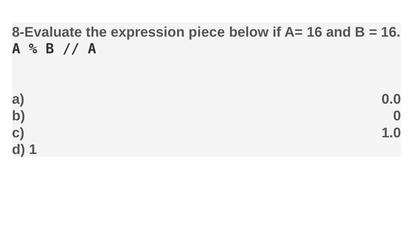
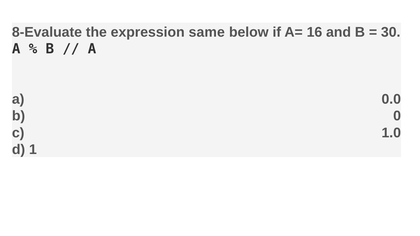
piece: piece -> same
16 at (391, 32): 16 -> 30
